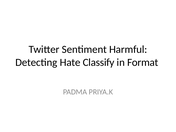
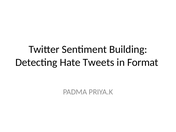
Harmful: Harmful -> Building
Classify: Classify -> Tweets
